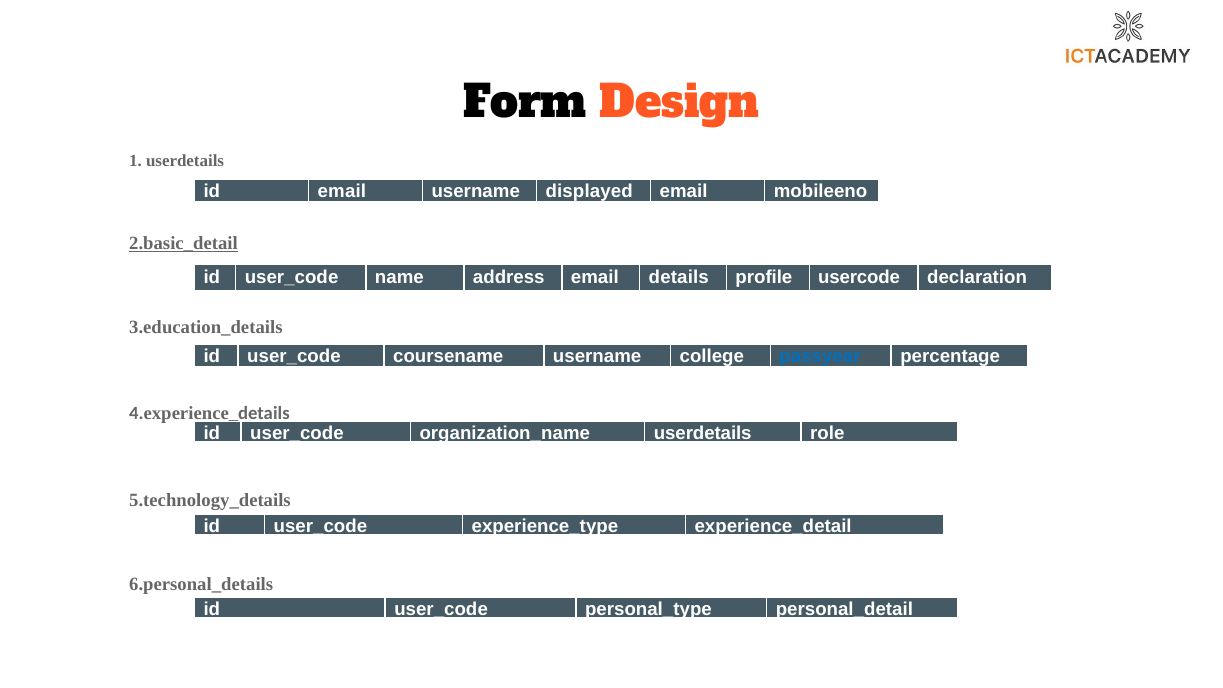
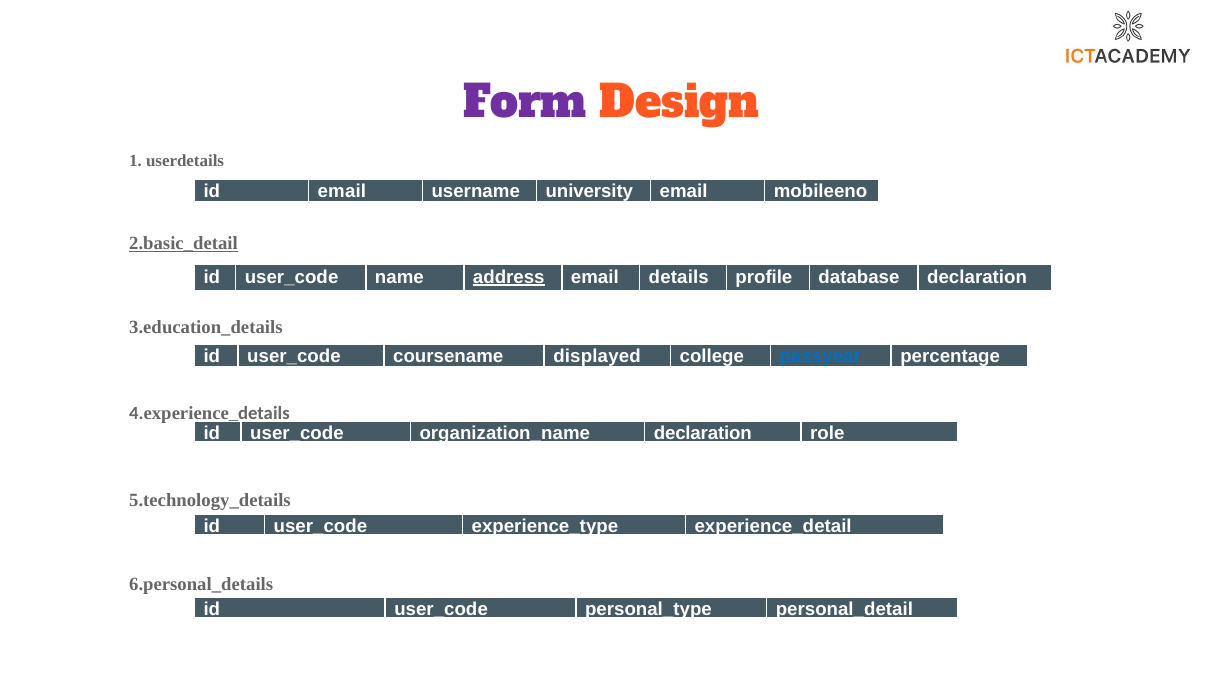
Form colour: black -> purple
displayed: displayed -> university
address underline: none -> present
usercode: usercode -> database
coursename username: username -> displayed
userdetails at (703, 433): userdetails -> declaration
